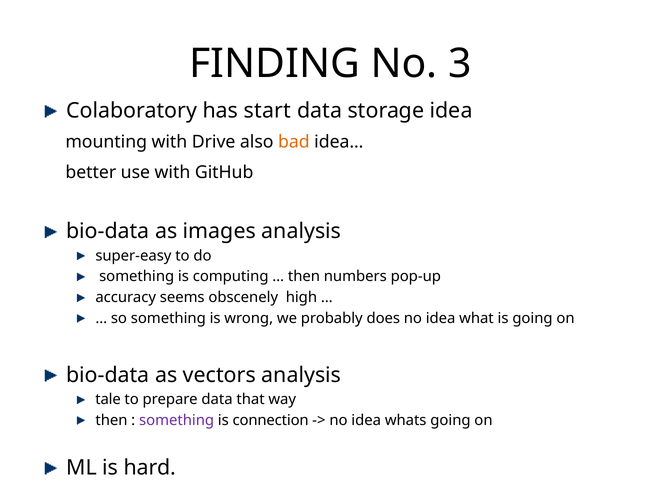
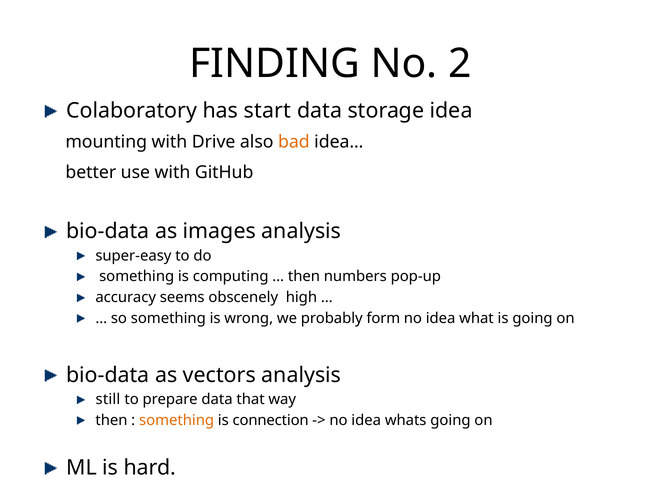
3: 3 -> 2
does: does -> form
tale: tale -> still
something at (177, 420) colour: purple -> orange
